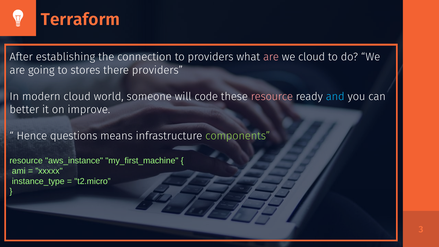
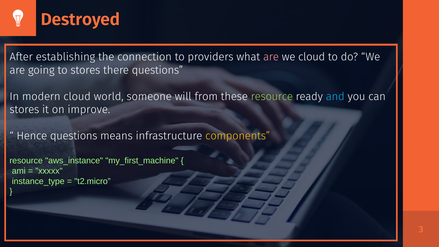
Terraform: Terraform -> Destroyed
there providers: providers -> questions
code: code -> from
resource at (272, 96) colour: pink -> light green
better at (24, 110): better -> stores
components colour: light green -> yellow
